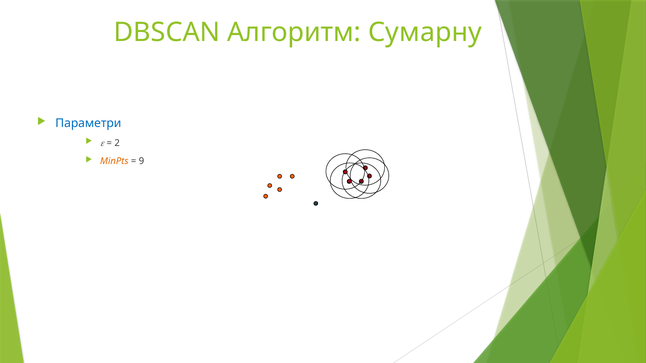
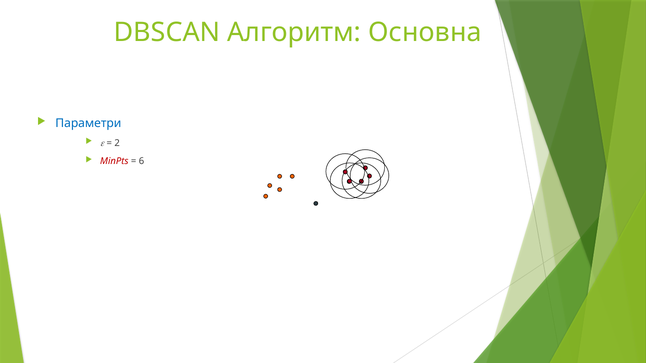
Сумарну: Сумарну -> Основна
MinPts colour: orange -> red
9: 9 -> 6
